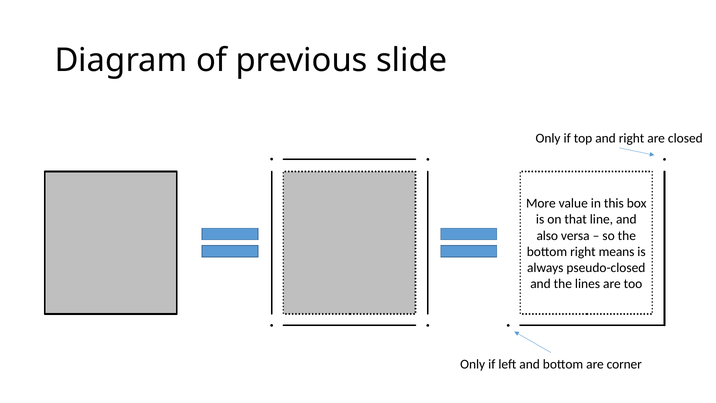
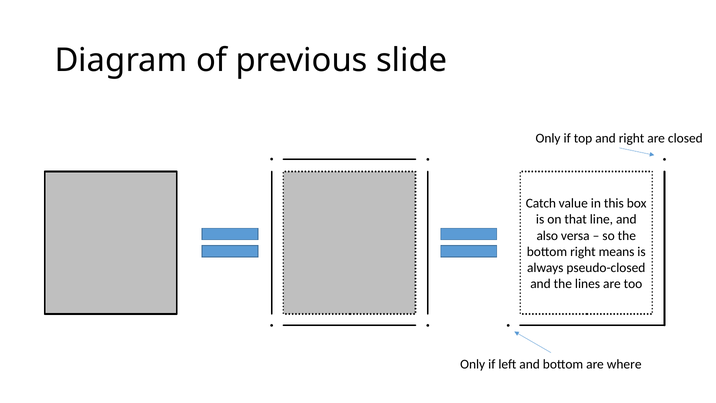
More: More -> Catch
corner: corner -> where
